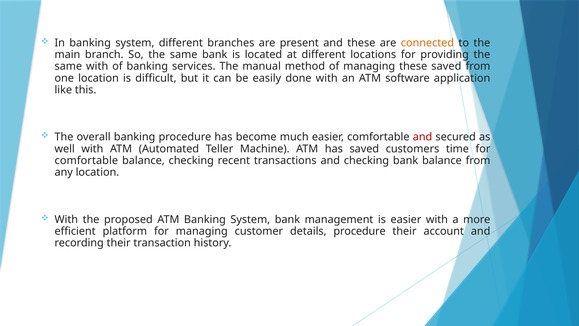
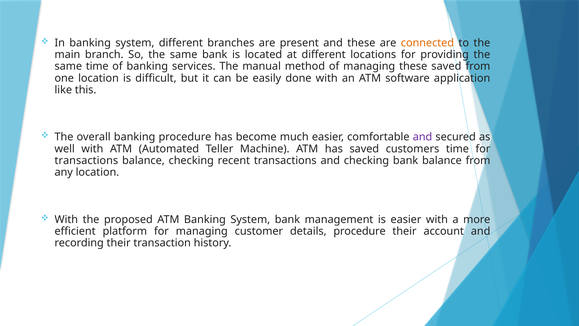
same with: with -> time
and at (422, 137) colour: red -> purple
comfortable at (86, 160): comfortable -> transactions
